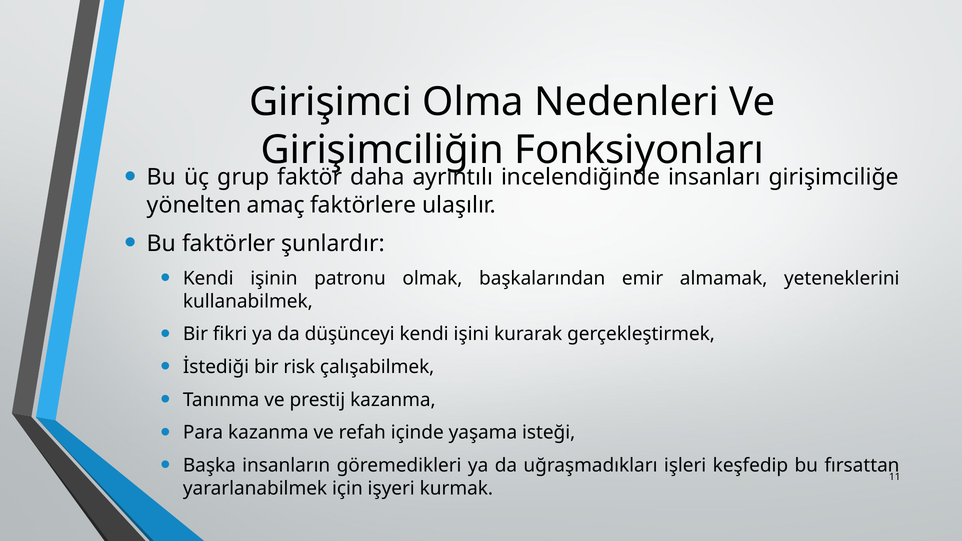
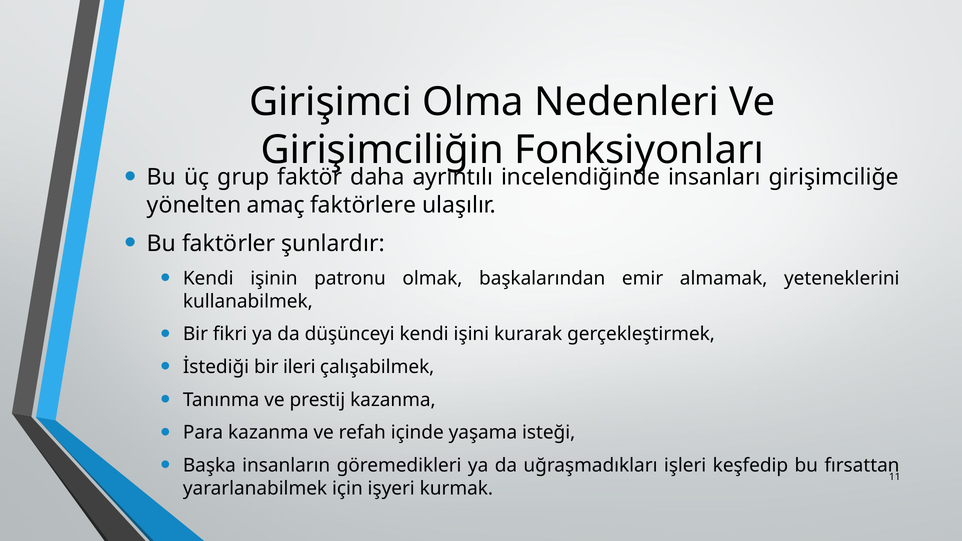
risk: risk -> ileri
